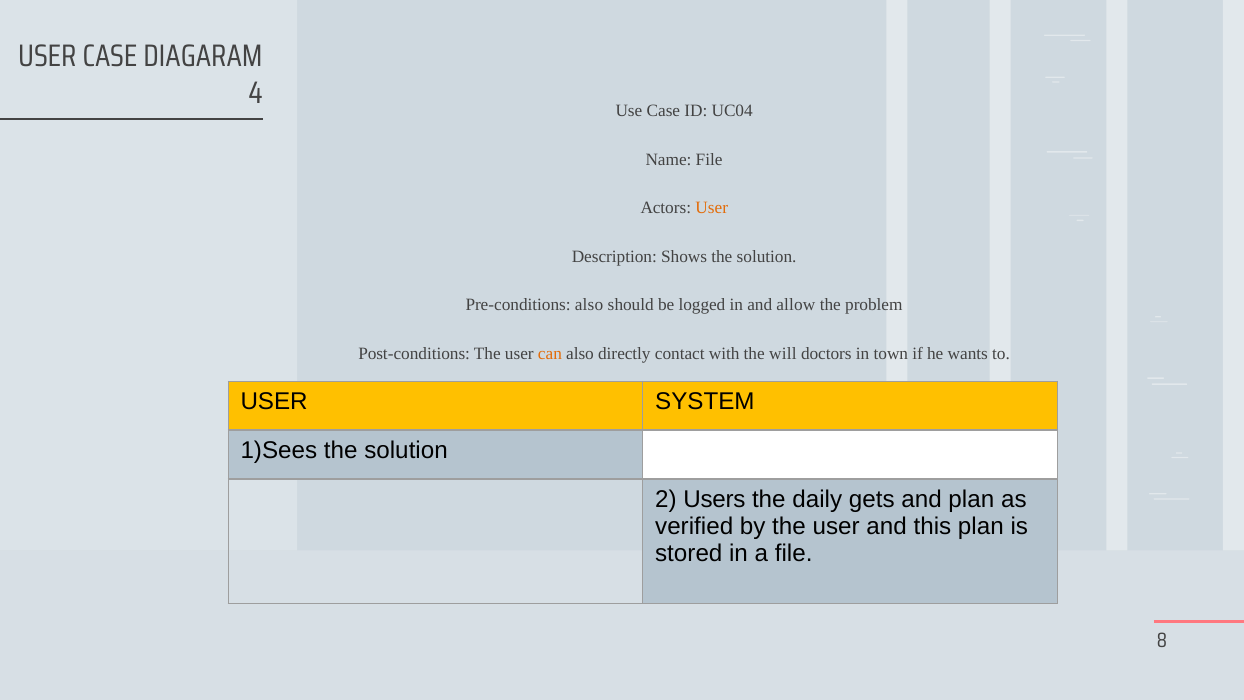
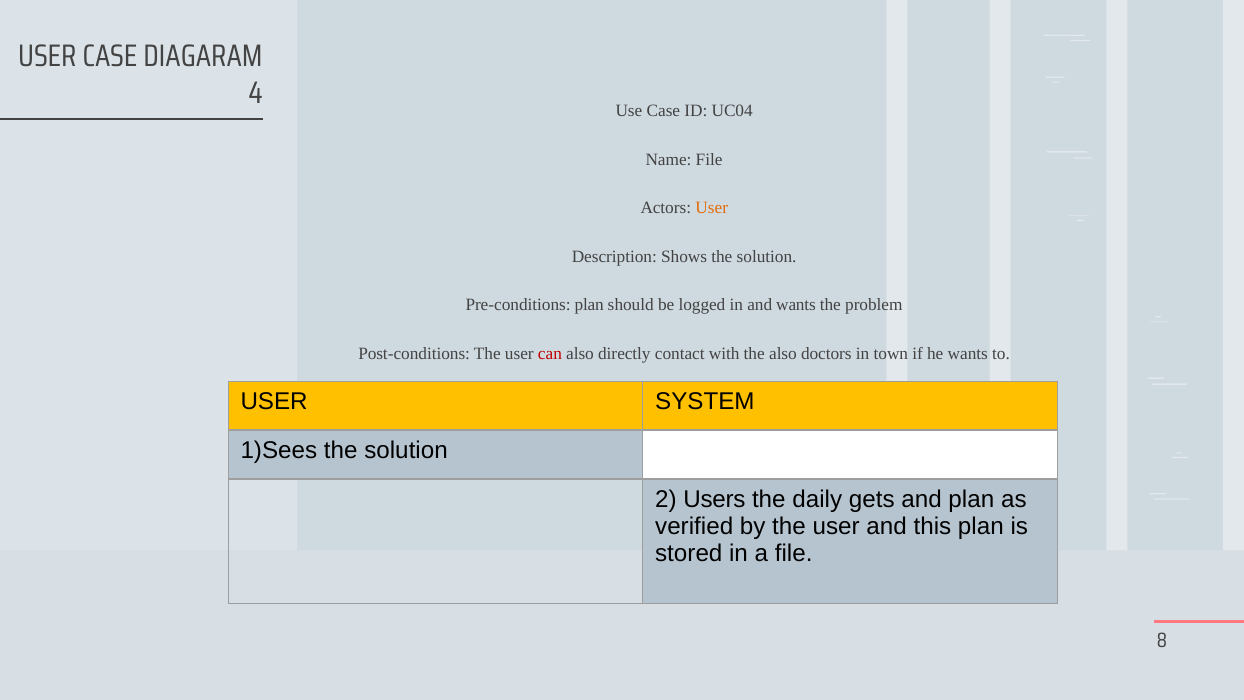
Pre-conditions also: also -> plan
and allow: allow -> wants
can colour: orange -> red
the will: will -> also
